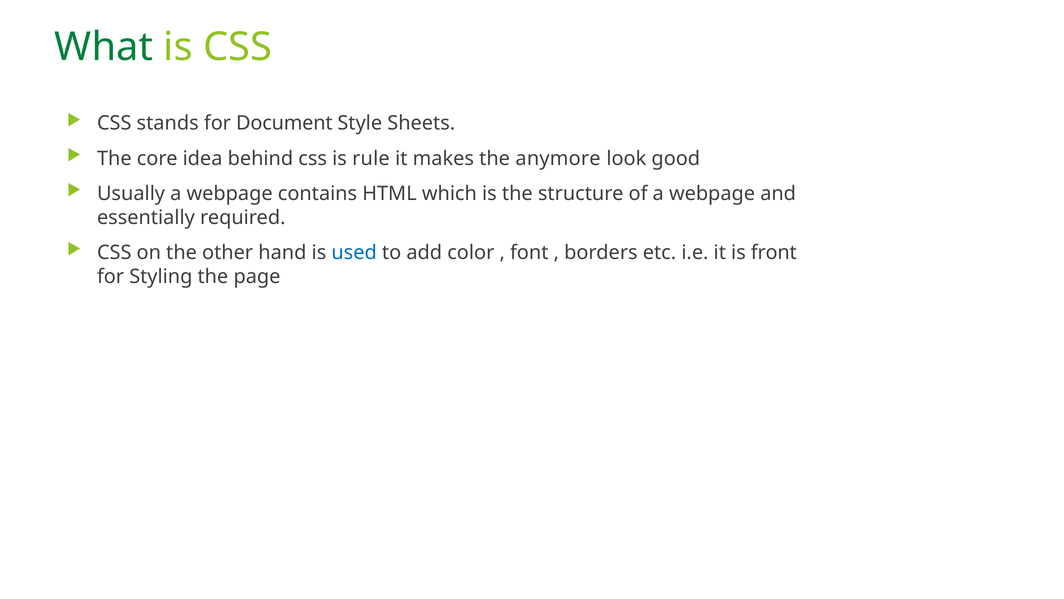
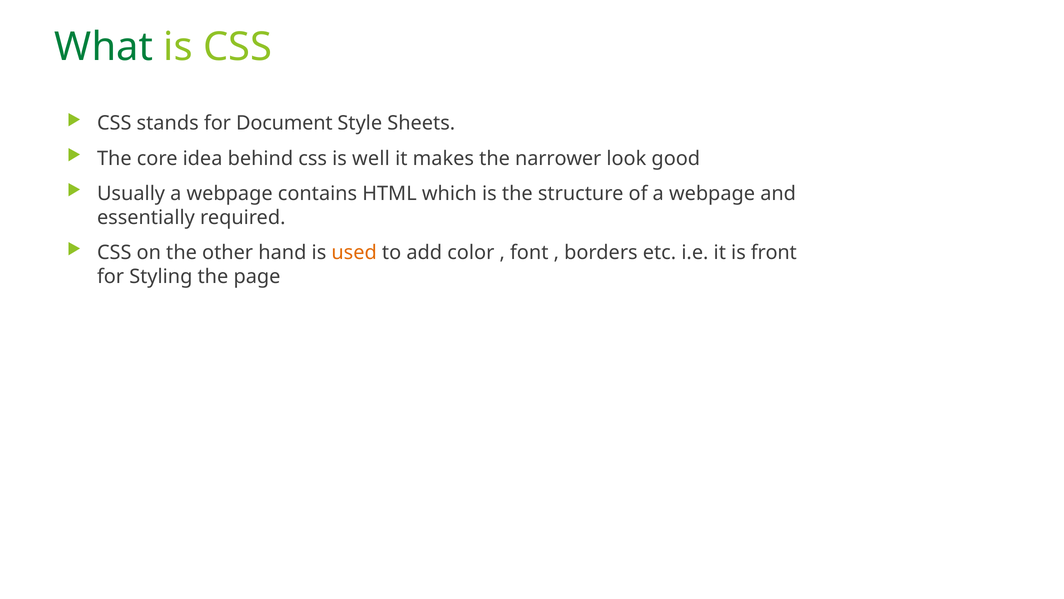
rule: rule -> well
anymore: anymore -> narrower
used colour: blue -> orange
